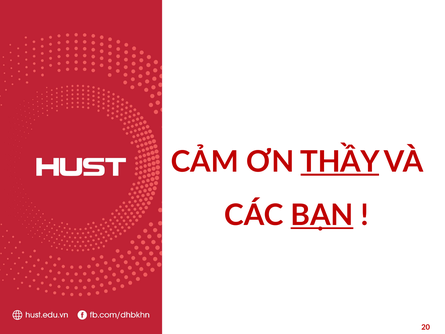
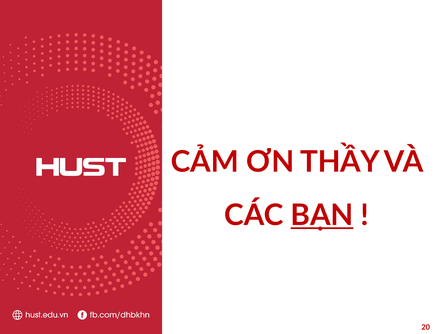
THẦY underline: present -> none
